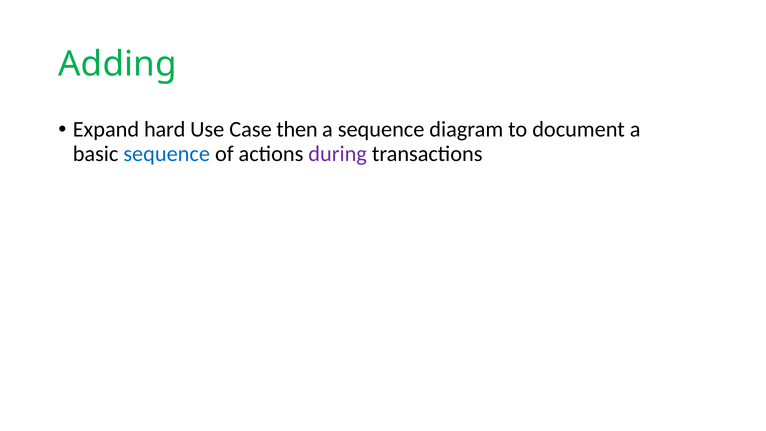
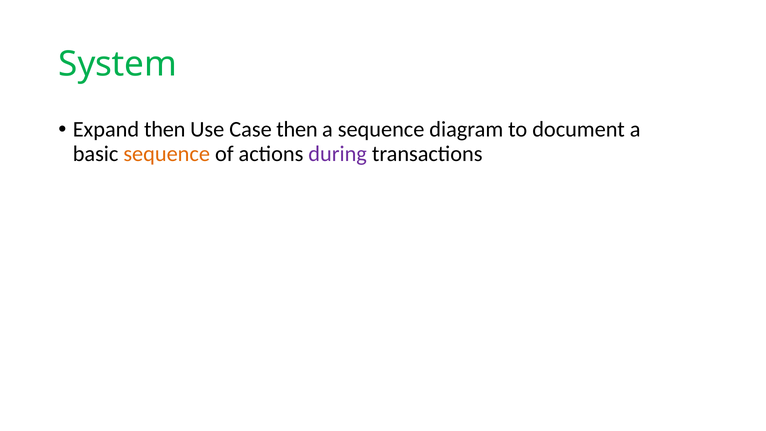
Adding: Adding -> System
Expand hard: hard -> then
sequence at (167, 154) colour: blue -> orange
